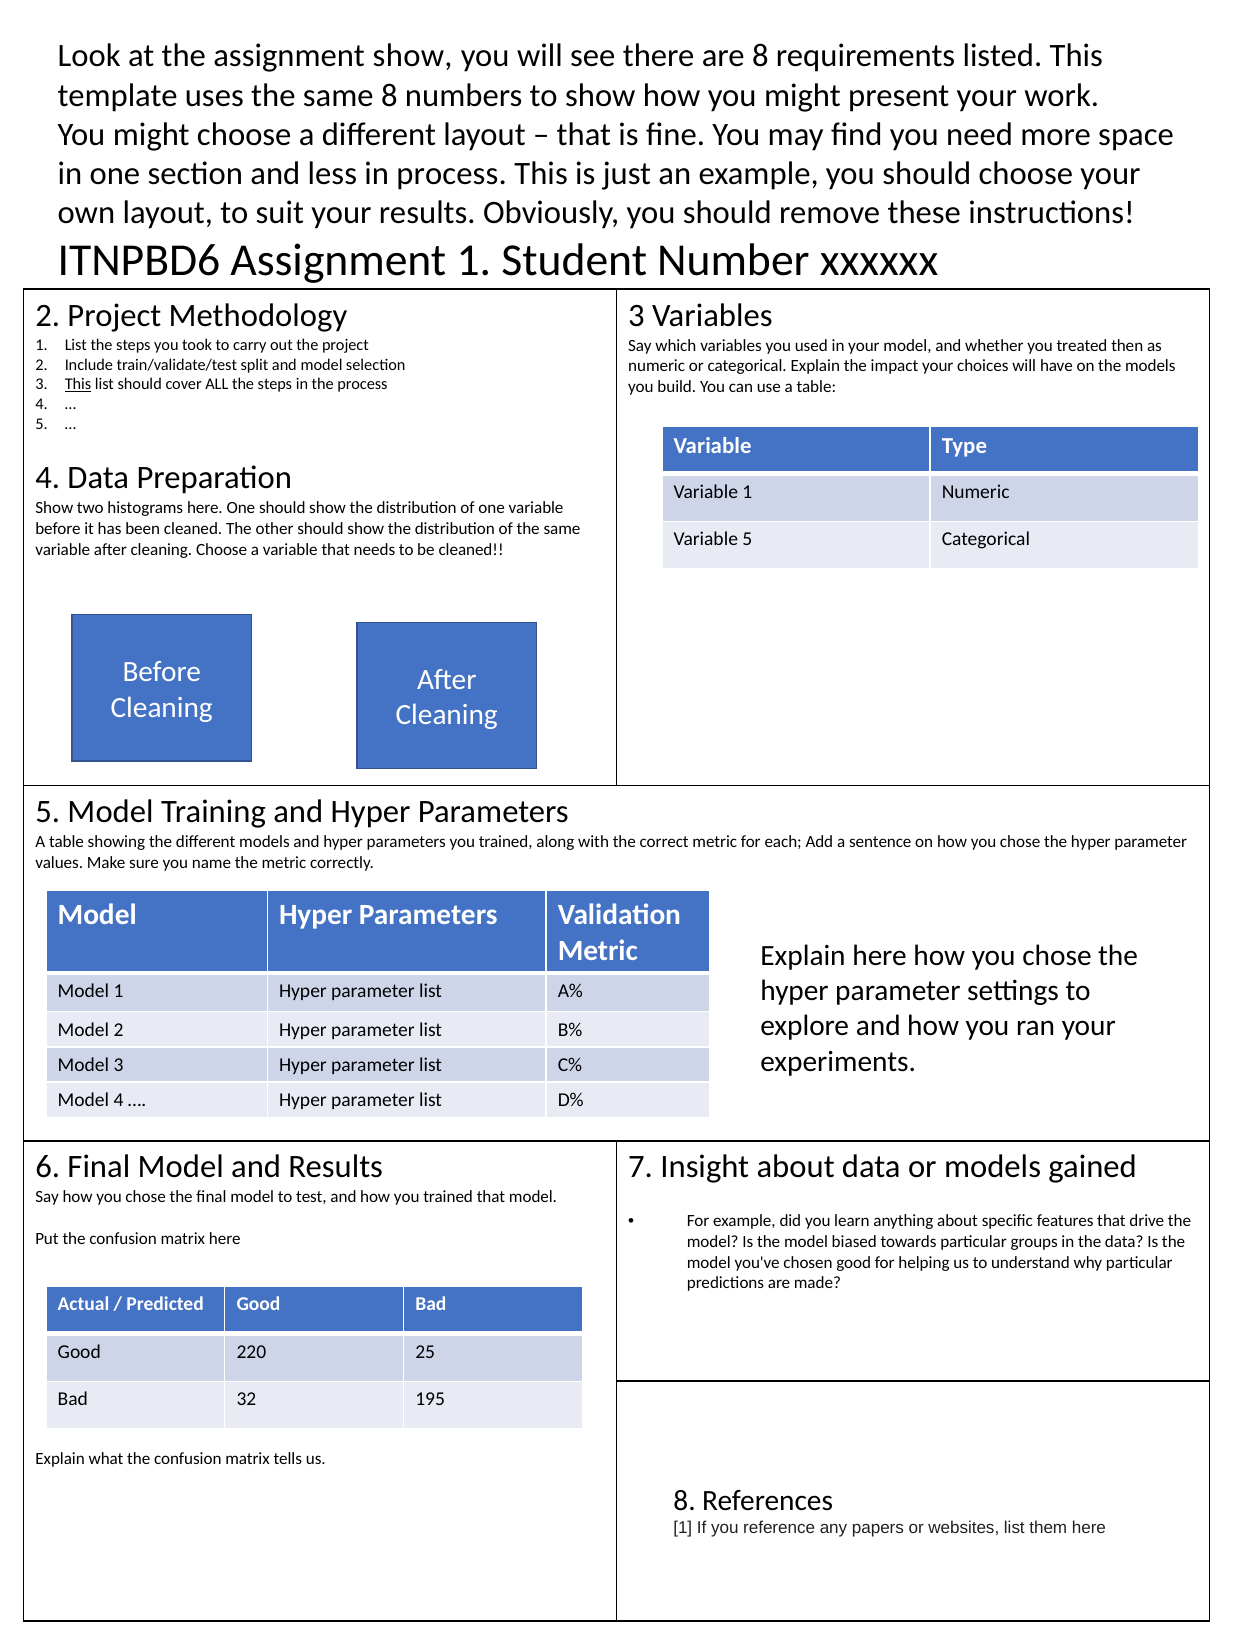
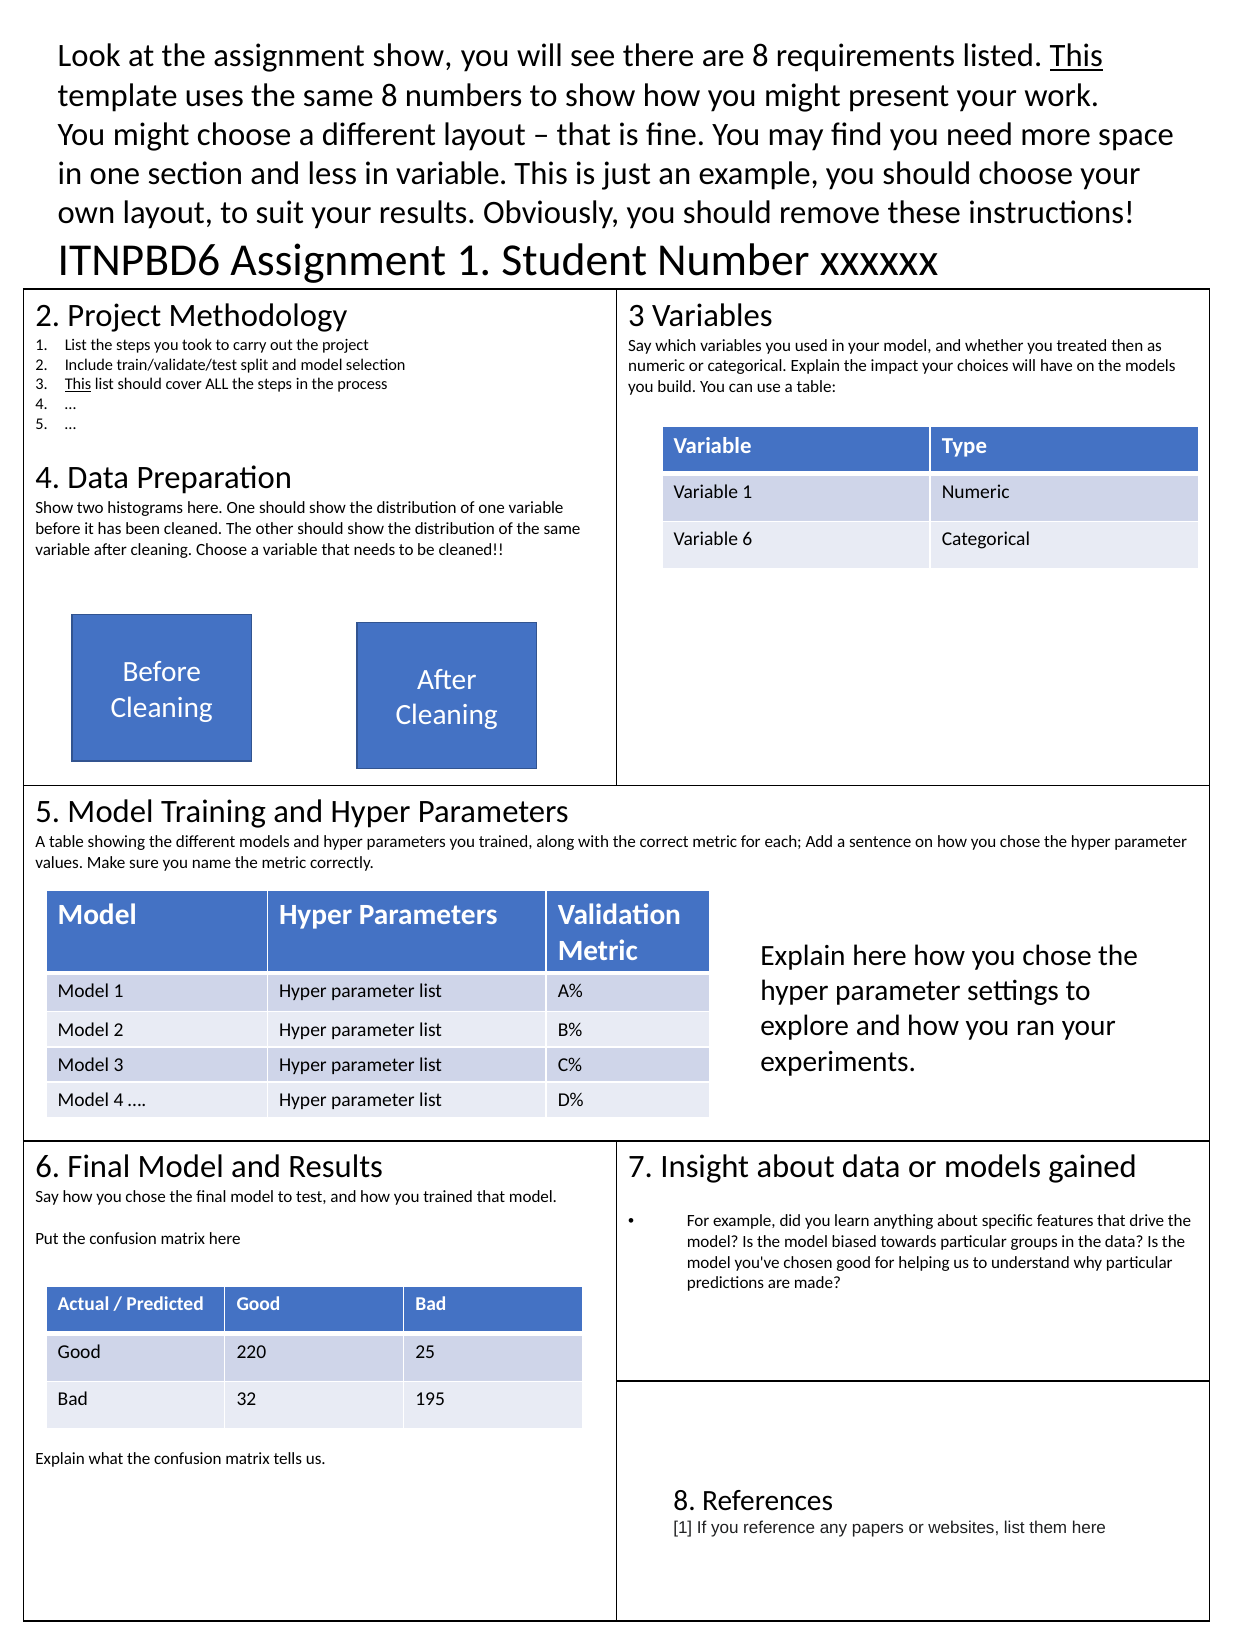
This at (1076, 56) underline: none -> present
in process: process -> variable
Variable 5: 5 -> 6
